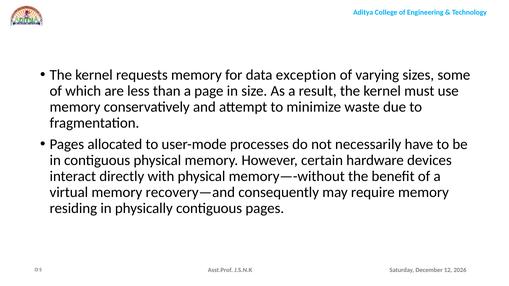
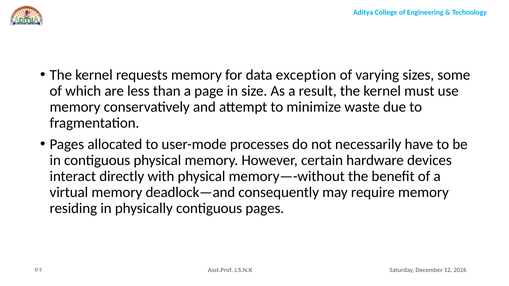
recovery—and: recovery—and -> deadlock—and
